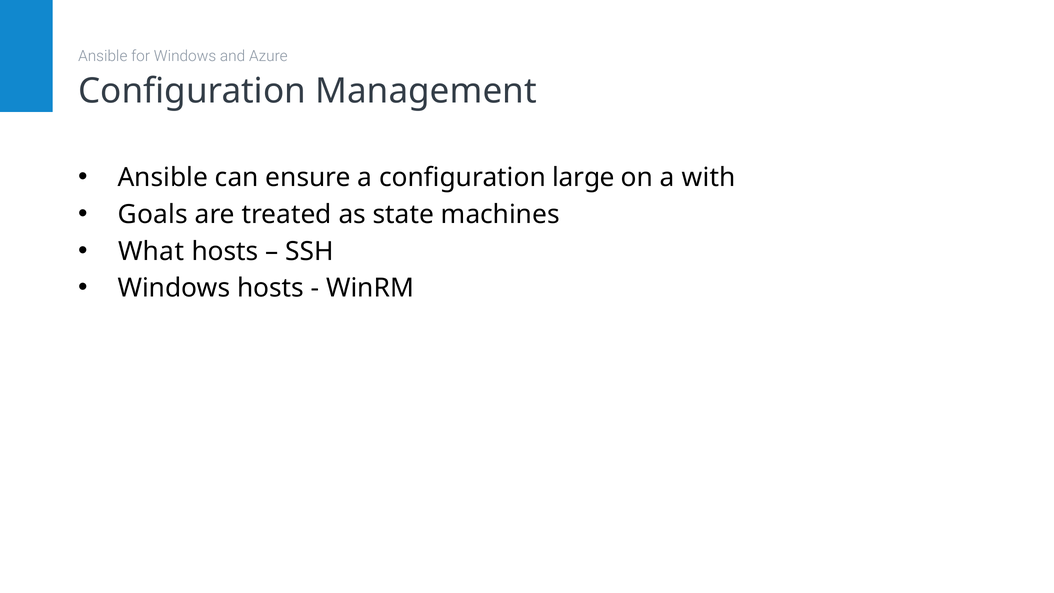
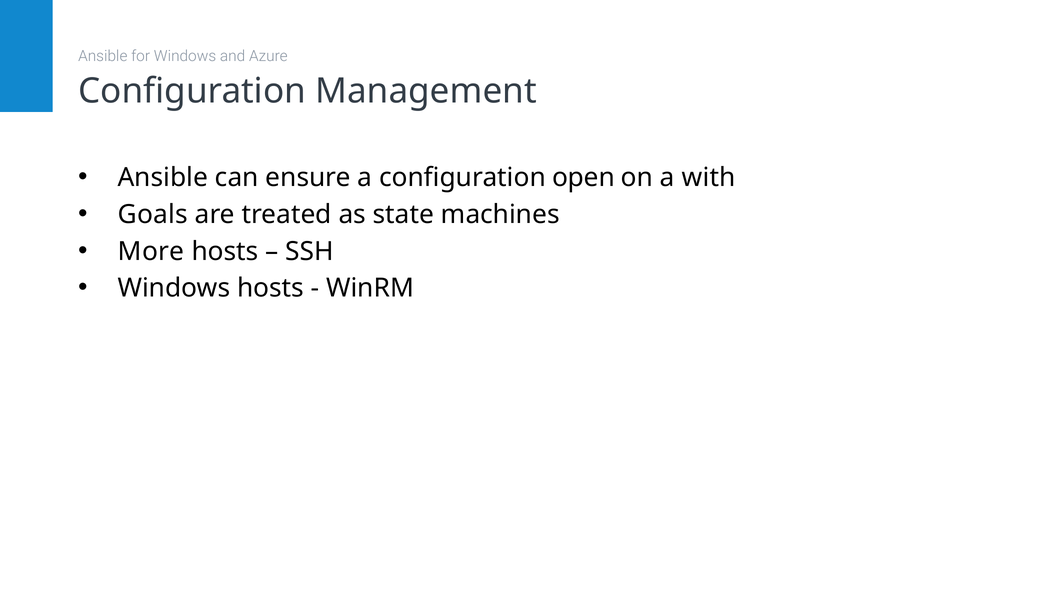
large: large -> open
What: What -> More
